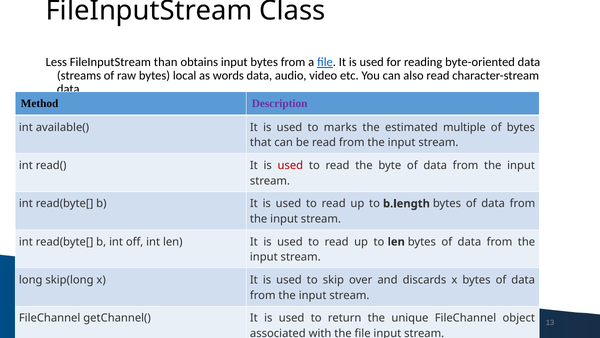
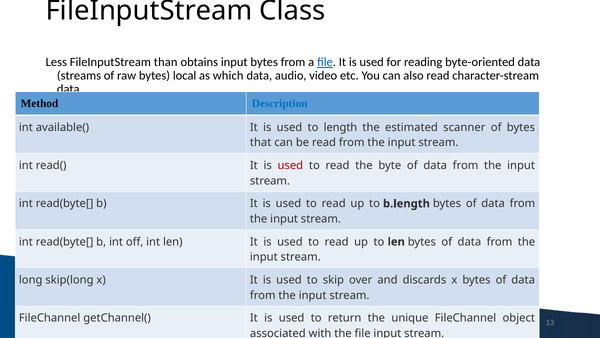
words: words -> which
Description colour: purple -> blue
marks: marks -> length
multiple: multiple -> scanner
